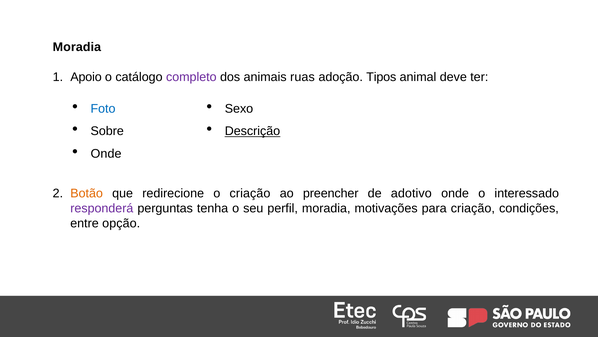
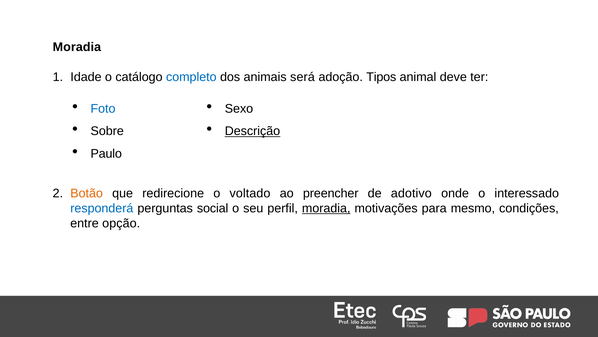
Apoio: Apoio -> Idade
completo colour: purple -> blue
ruas: ruas -> será
Onde at (106, 153): Onde -> Paulo
o criação: criação -> voltado
responderá colour: purple -> blue
tenha: tenha -> social
moradia at (326, 208) underline: none -> present
para criação: criação -> mesmo
